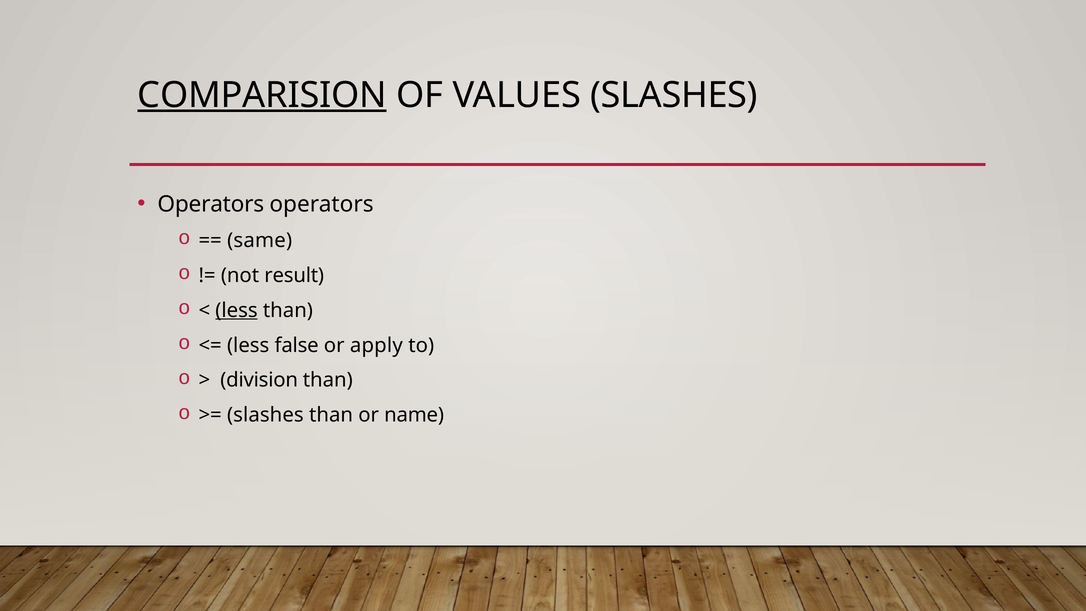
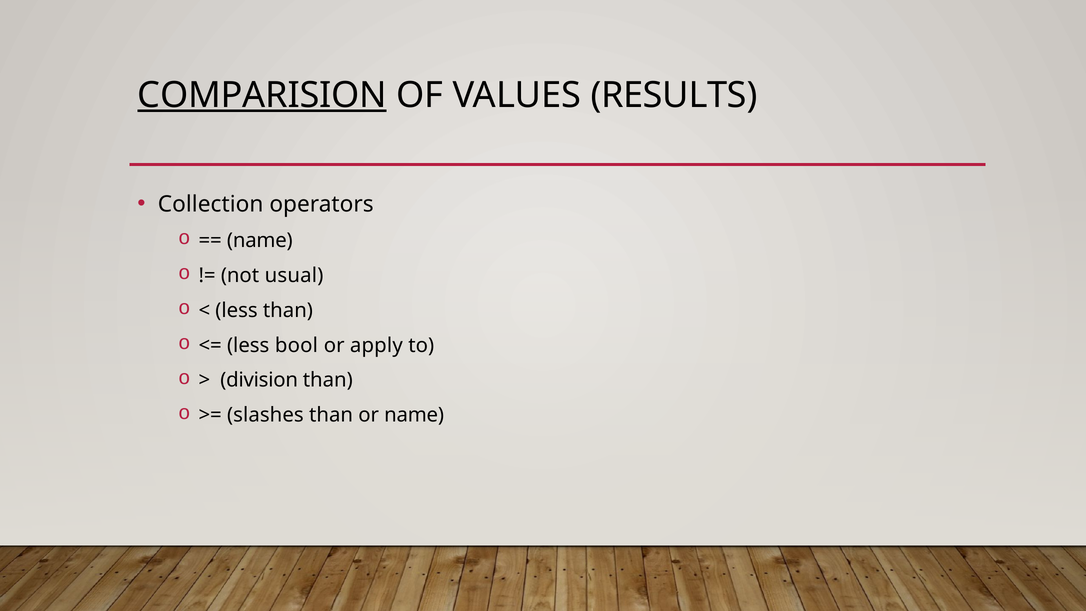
VALUES SLASHES: SLASHES -> RESULTS
Operators at (211, 204): Operators -> Collection
same at (260, 240): same -> name
result: result -> usual
less at (237, 310) underline: present -> none
false: false -> bool
